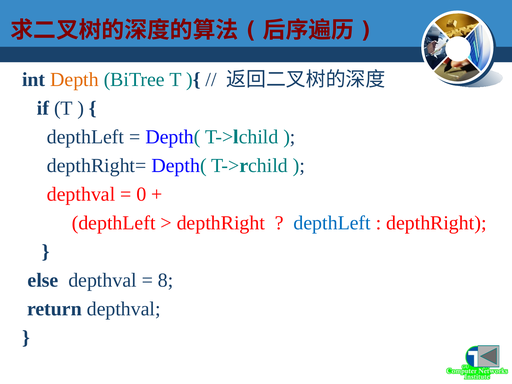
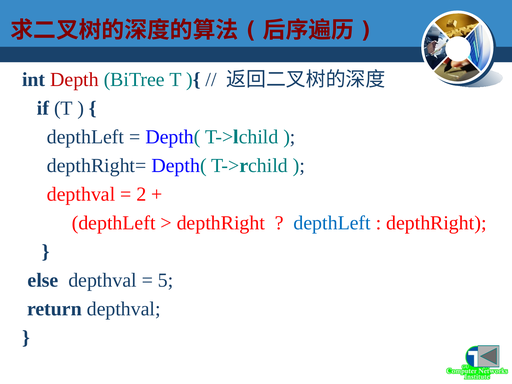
Depth colour: orange -> red
0: 0 -> 2
8: 8 -> 5
